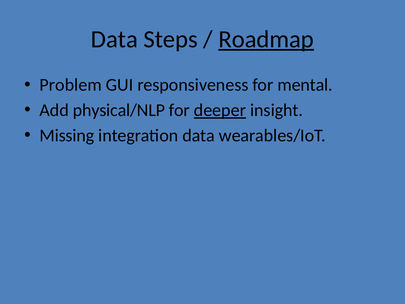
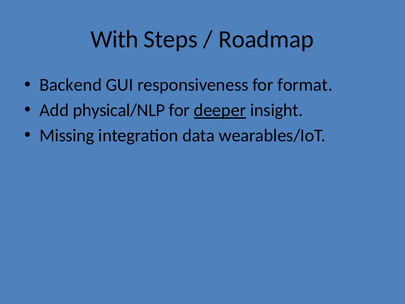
Data at (114, 39): Data -> With
Roadmap underline: present -> none
Problem: Problem -> Backend
mental: mental -> format
